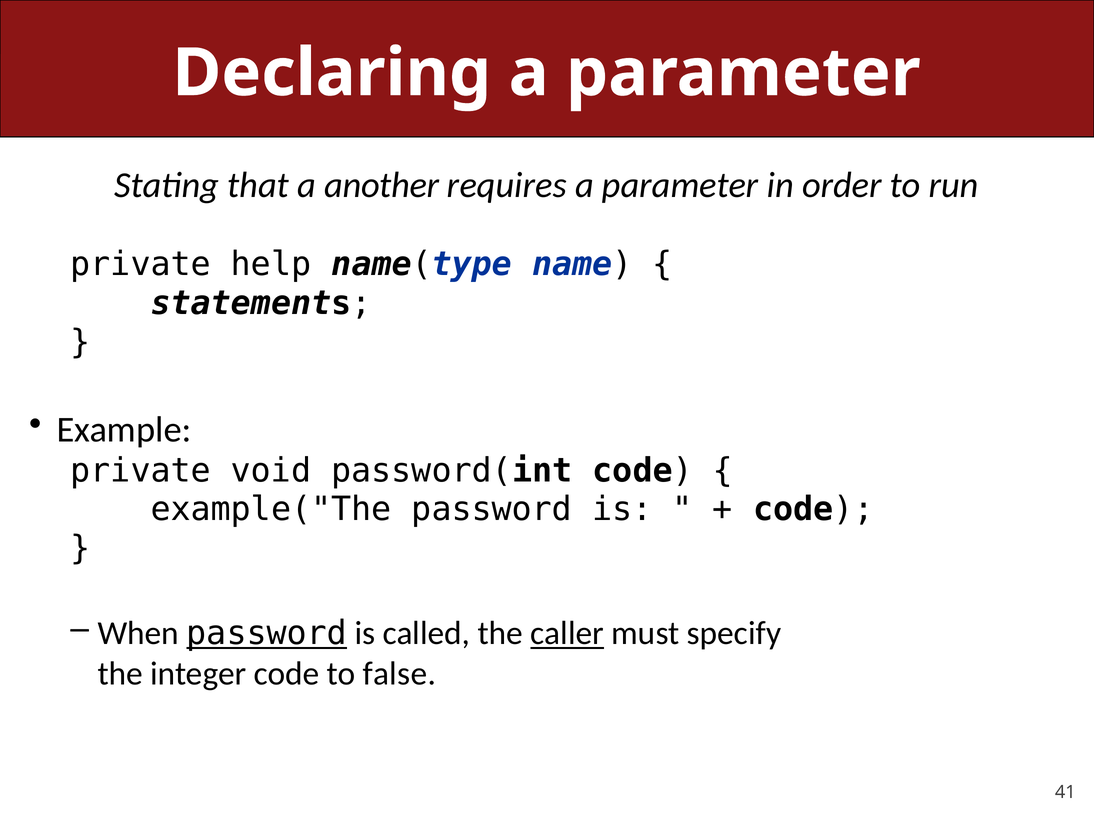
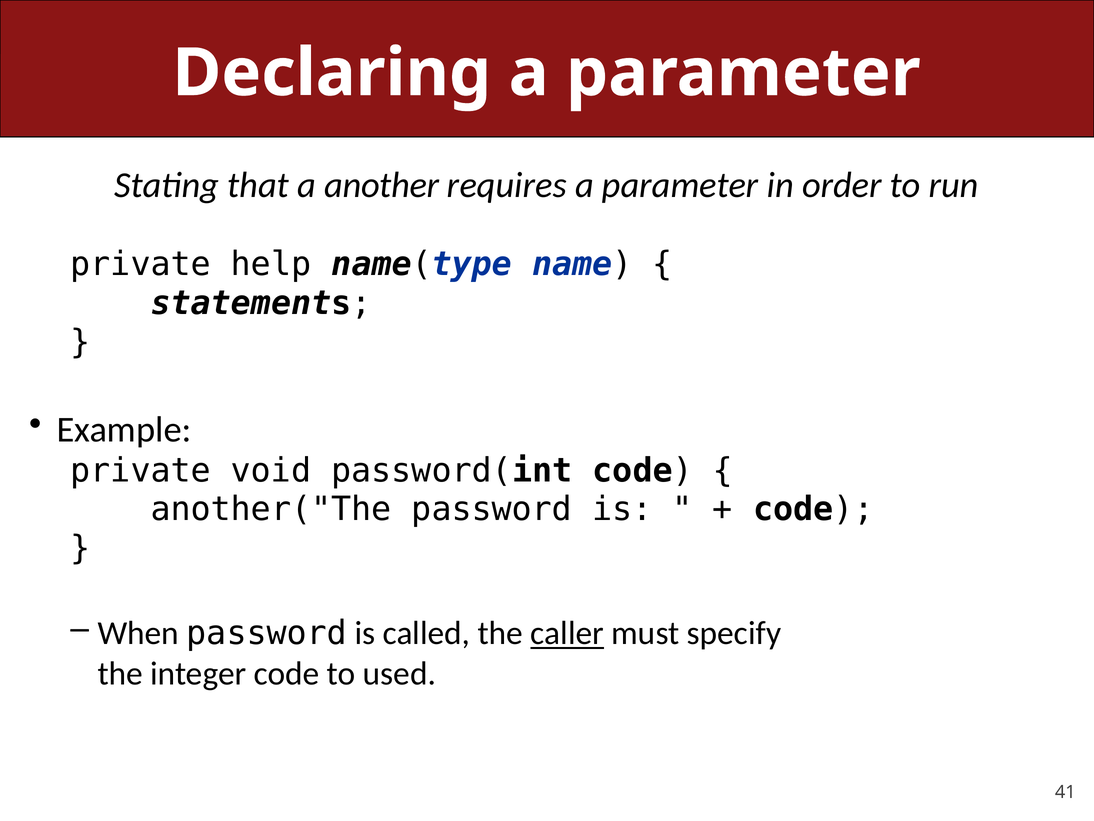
example("The: example("The -> another("The
password at (267, 633) underline: present -> none
false: false -> used
